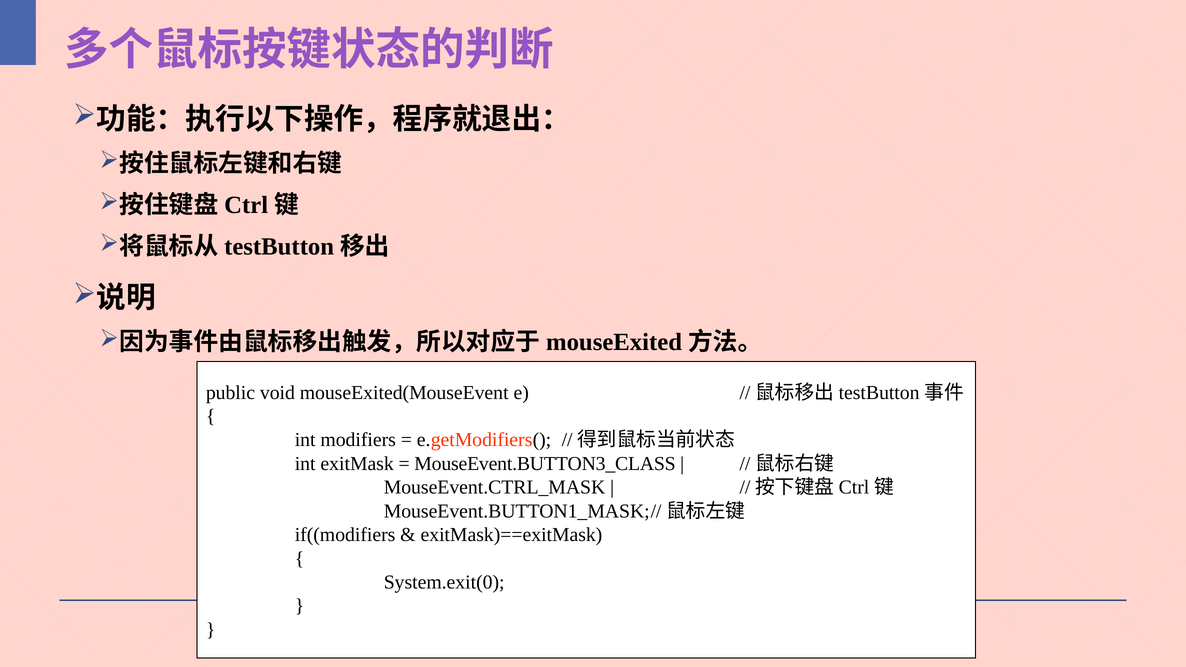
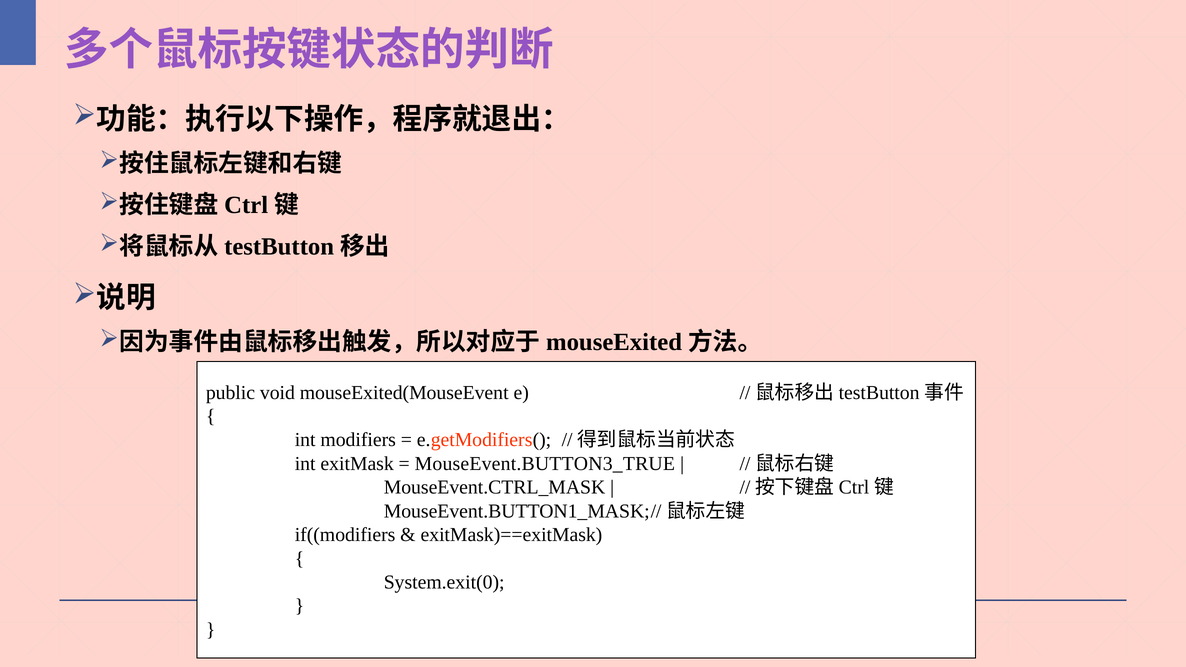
MouseEvent.BUTTON3_CLASS: MouseEvent.BUTTON3_CLASS -> MouseEvent.BUTTON3_TRUE
